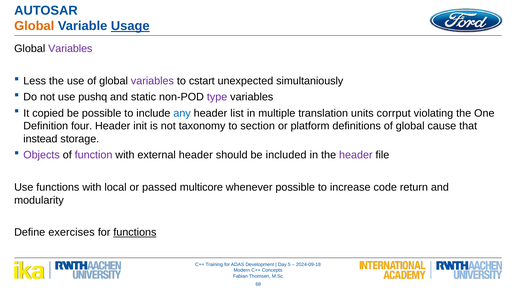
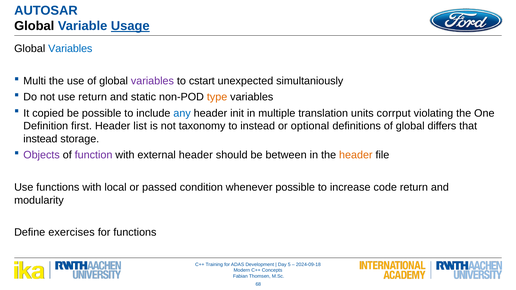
Global at (34, 26) colour: orange -> black
Variables at (70, 49) colour: purple -> blue
Less: Less -> Multi
use pushq: pushq -> return
type colour: purple -> orange
list: list -> init
four: four -> first
init: init -> list
to section: section -> instead
platform: platform -> optional
cause: cause -> differs
included: included -> between
header at (356, 155) colour: purple -> orange
multicore: multicore -> condition
functions at (135, 233) underline: present -> none
